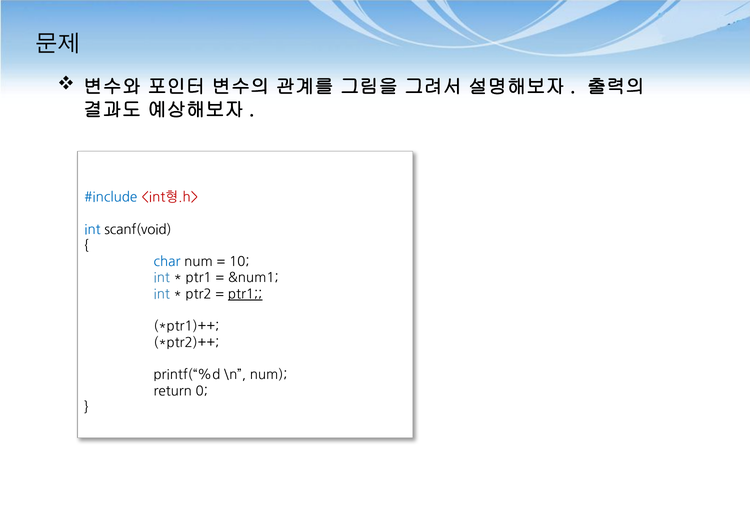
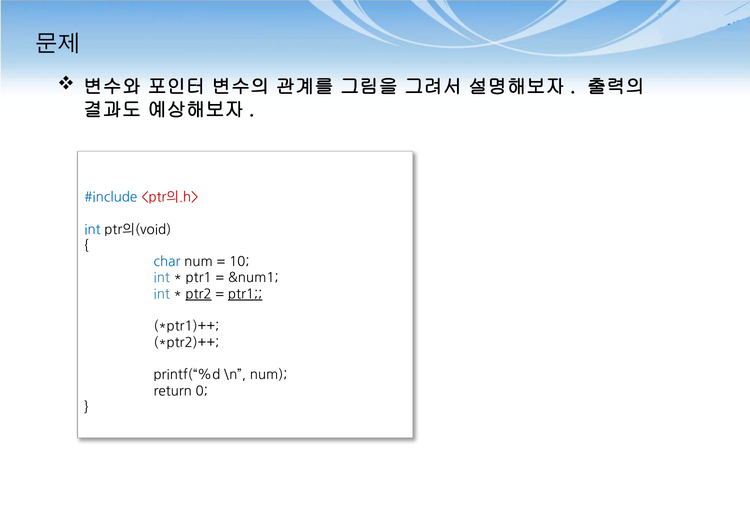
<int형.h>: <int형.h> -> <ptr의.h>
scanf(void: scanf(void -> ptr의(void
ptr2 underline: none -> present
